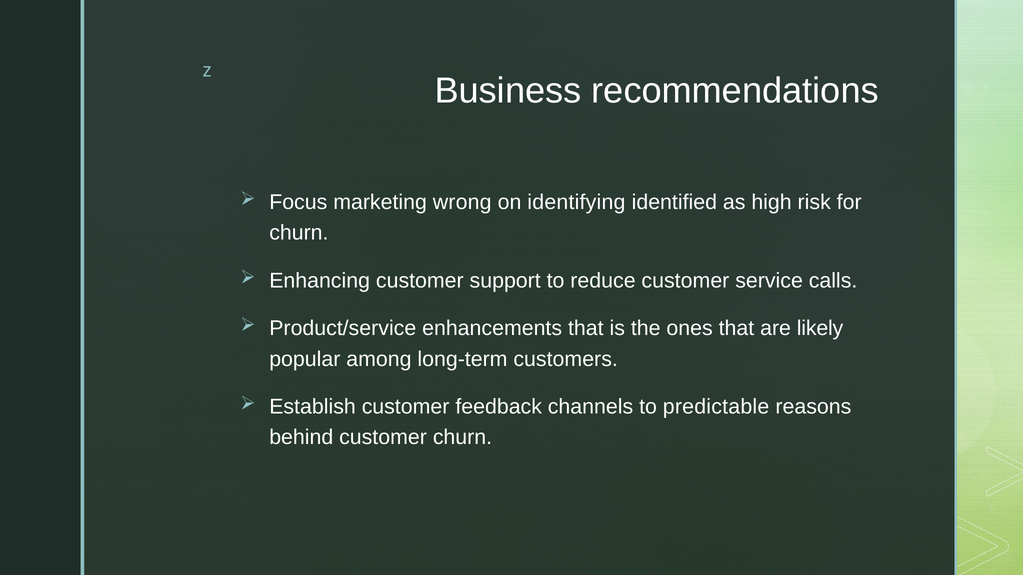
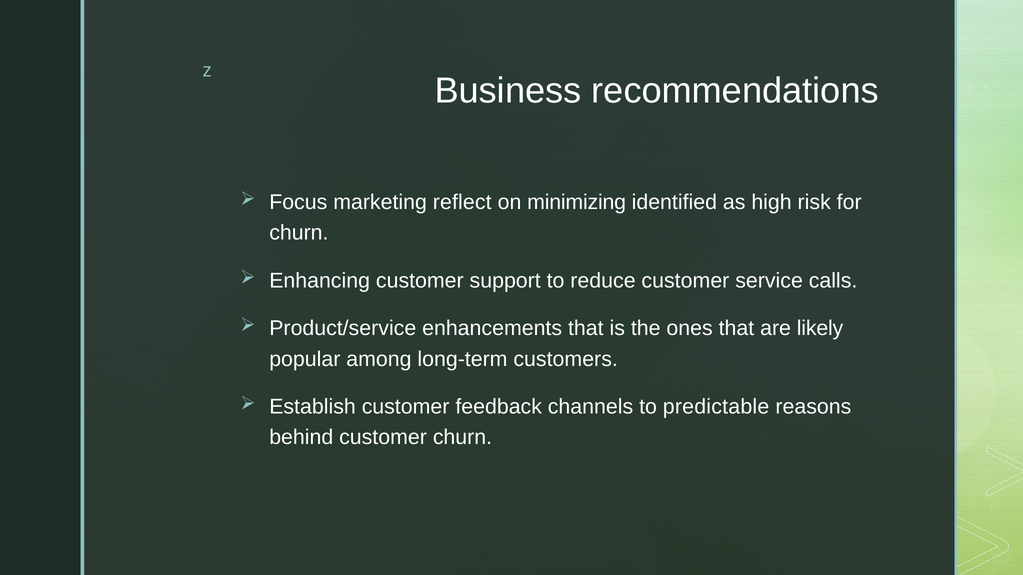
wrong: wrong -> reflect
identifying: identifying -> minimizing
